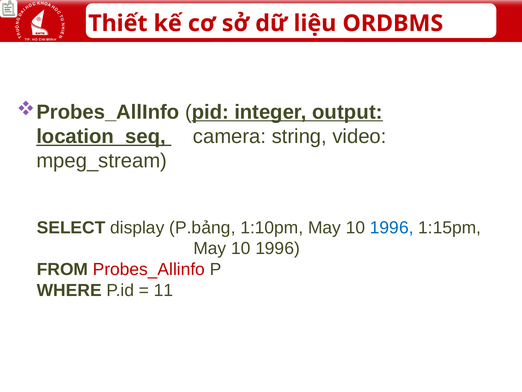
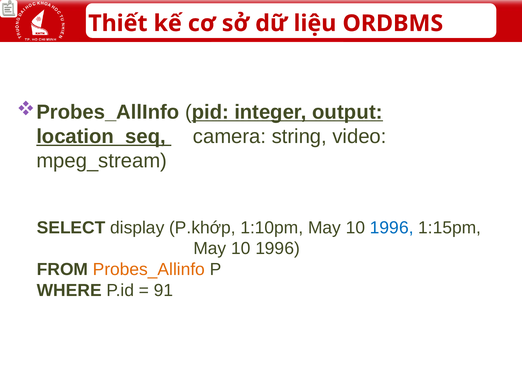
P.bảng: P.bảng -> P.khớp
Probes_Allinfo colour: red -> orange
11: 11 -> 91
